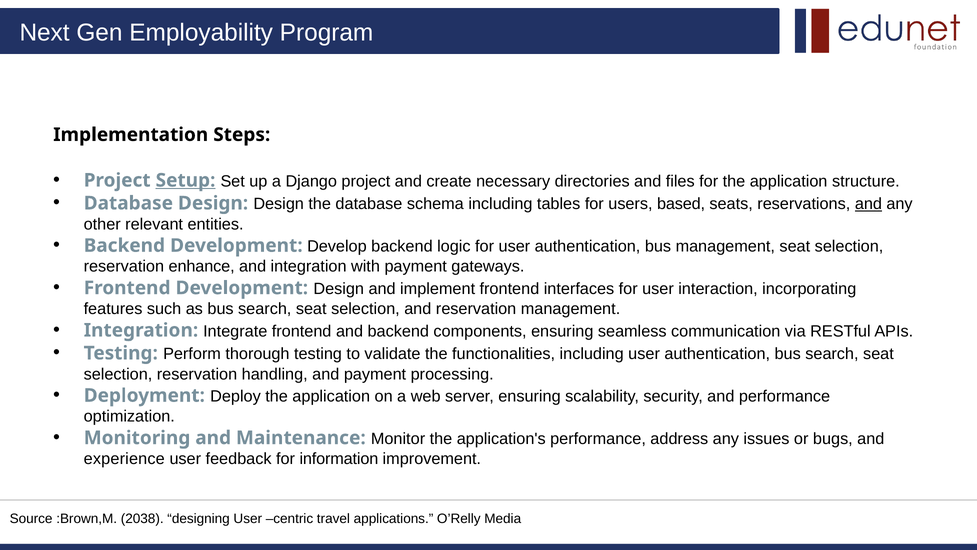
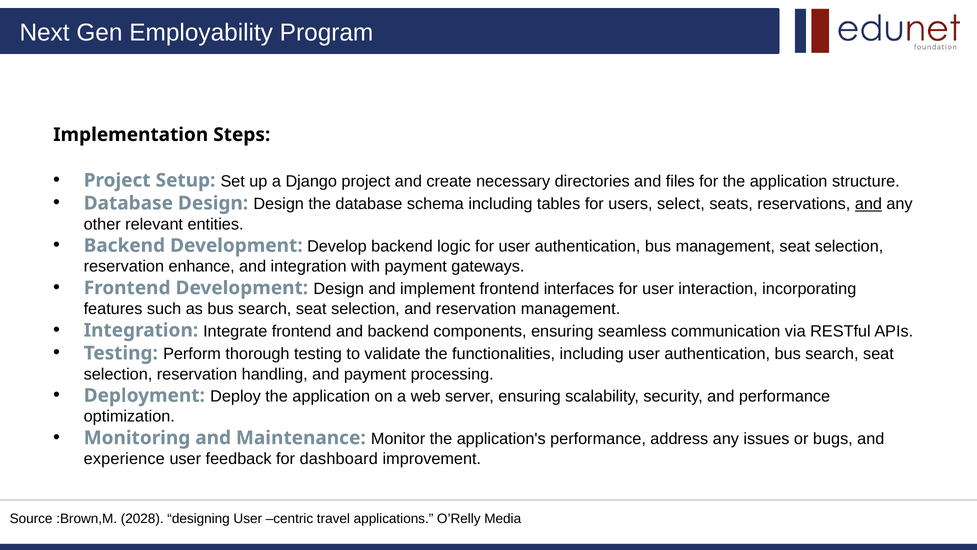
Setup underline: present -> none
based: based -> select
information: information -> dashboard
2038: 2038 -> 2028
